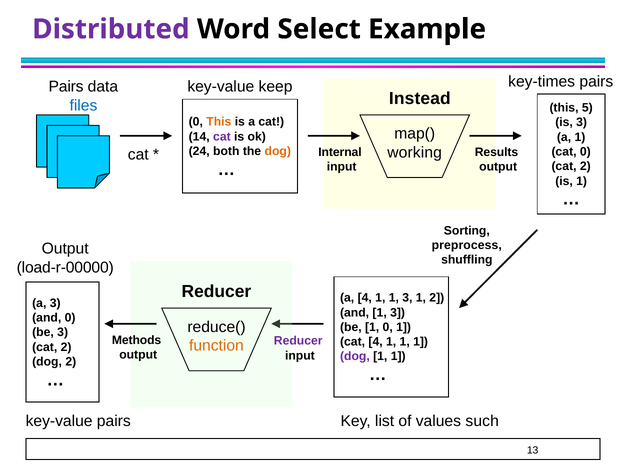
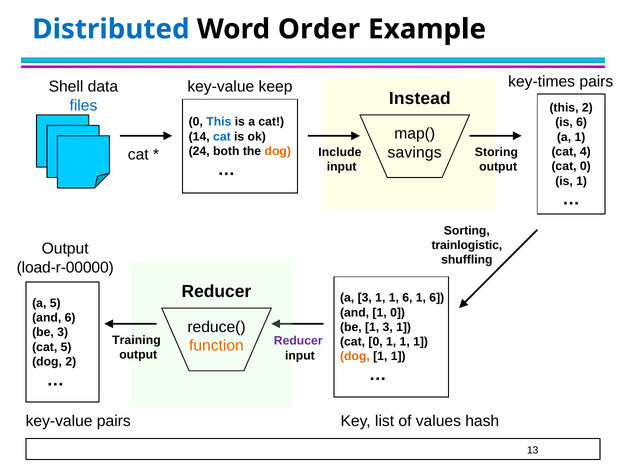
Distributed colour: purple -> blue
Select: Select -> Order
Pairs at (66, 87): Pairs -> Shell
this 5: 5 -> 2
This at (219, 122) colour: orange -> blue
is 3: 3 -> 6
cat at (222, 136) colour: purple -> blue
working: working -> savings
cat 0: 0 -> 4
Internal: Internal -> Include
Results: Results -> Storing
2 at (585, 166): 2 -> 0
preprocess: preprocess -> trainlogistic
a 4: 4 -> 3
1 1 3: 3 -> 6
2 at (437, 298): 2 -> 6
a 3: 3 -> 5
and 1 3: 3 -> 0
and 0: 0 -> 6
1 0: 0 -> 3
Methods: Methods -> Training
4 at (376, 341): 4 -> 0
2 at (66, 347): 2 -> 5
dog at (355, 356) colour: purple -> orange
such: such -> hash
